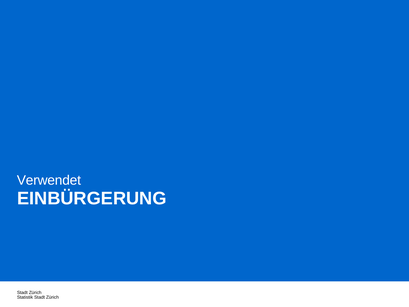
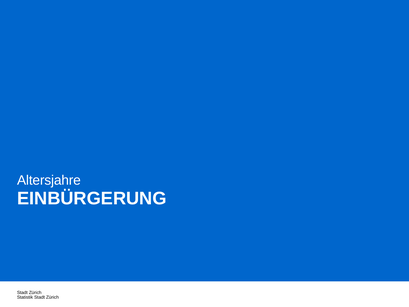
Verwendet: Verwendet -> Altersjahre
